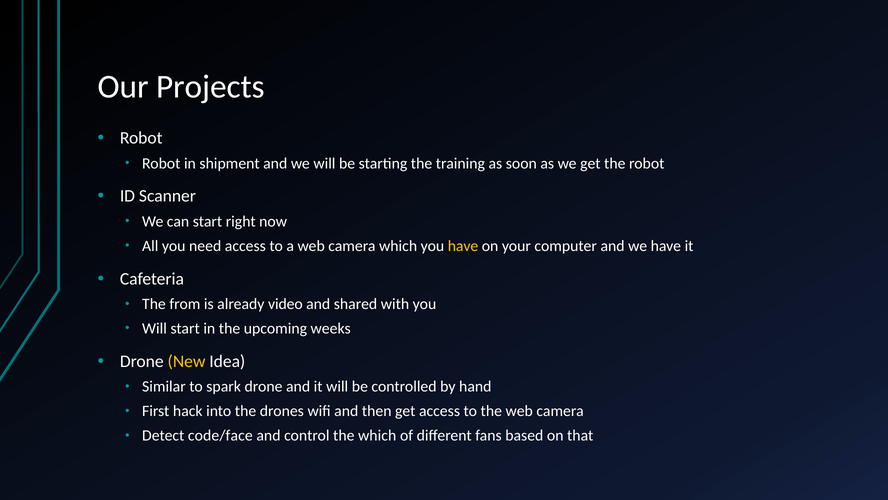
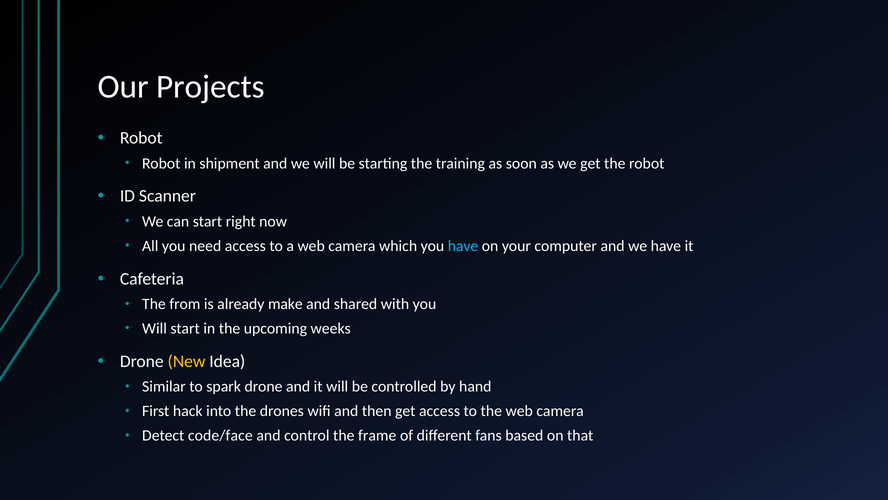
have at (463, 246) colour: yellow -> light blue
video: video -> make
the which: which -> frame
